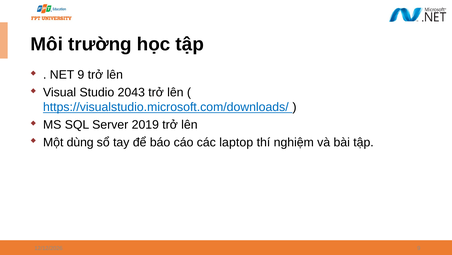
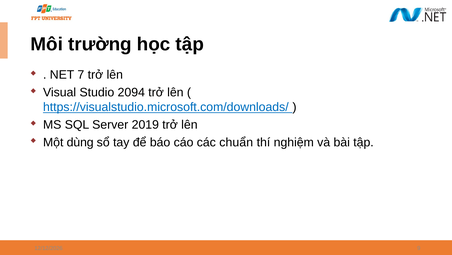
NET 9: 9 -> 7
2043: 2043 -> 2094
laptop: laptop -> chuẩn
